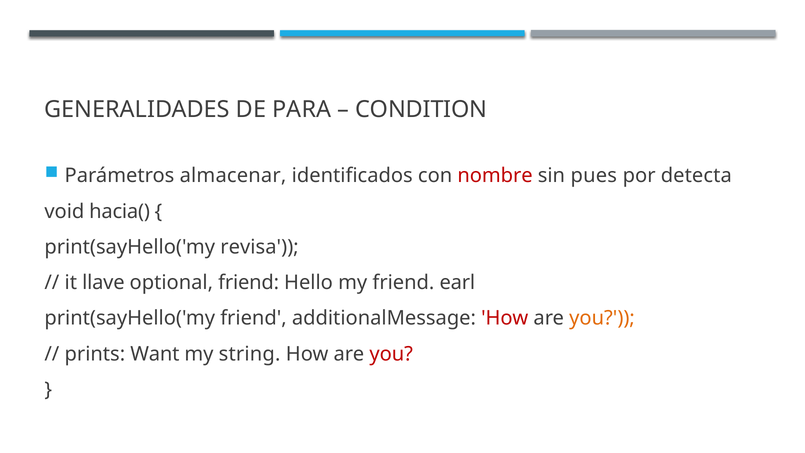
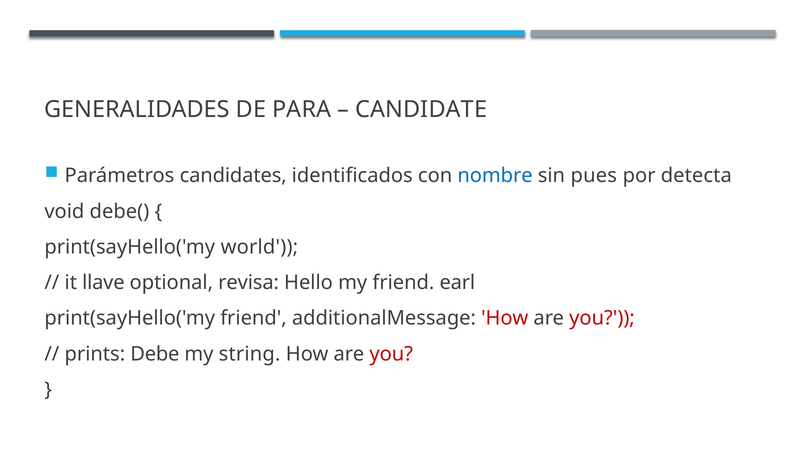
CONDITION: CONDITION -> CANDIDATE
almacenar: almacenar -> candidates
nombre colour: red -> blue
hacia(: hacia( -> debe(
revisa: revisa -> world
optional friend: friend -> revisa
you at (602, 318) colour: orange -> red
Want: Want -> Debe
